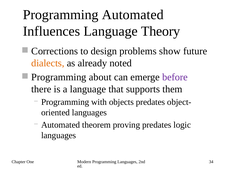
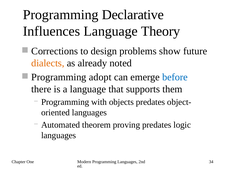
Programming Automated: Automated -> Declarative
about: about -> adopt
before colour: purple -> blue
